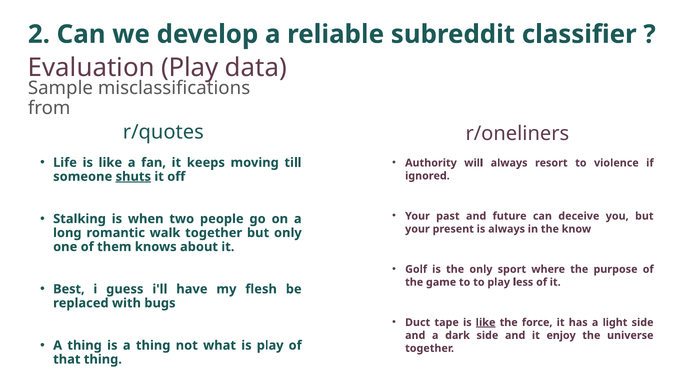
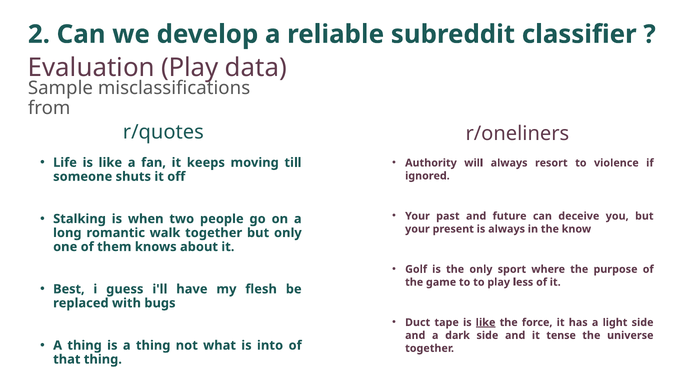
shuts underline: present -> none
enjoy: enjoy -> tense
is play: play -> into
